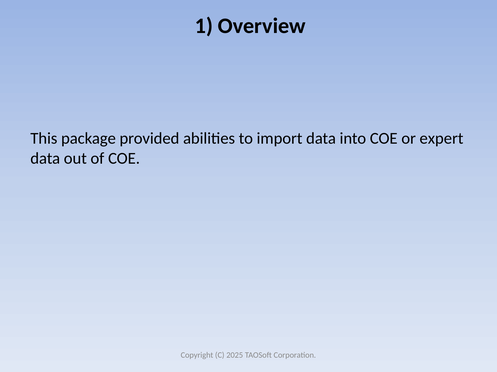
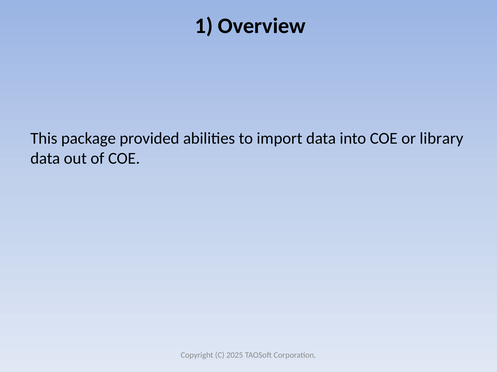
expert: expert -> library
